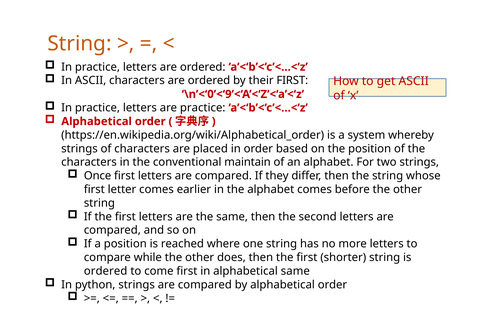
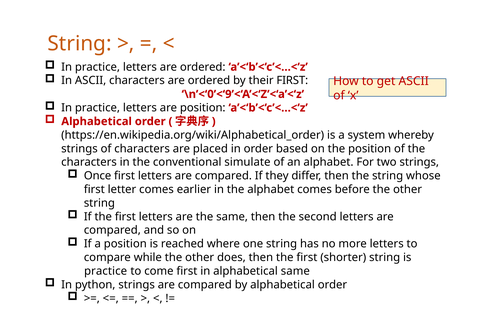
are practice: practice -> position
maintain: maintain -> simulate
ordered at (106, 270): ordered -> practice
